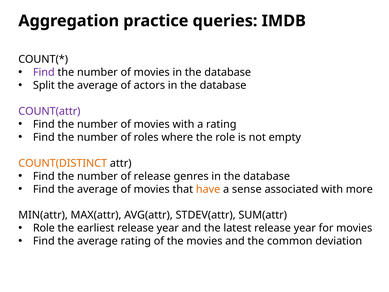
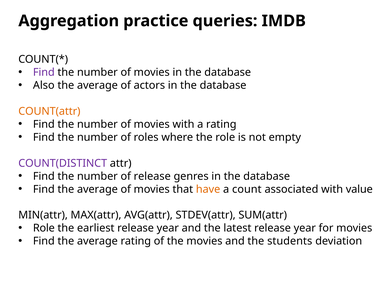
Split: Split -> Also
COUNT(attr colour: purple -> orange
COUNT(DISTINCT colour: orange -> purple
sense: sense -> count
more: more -> value
common: common -> students
